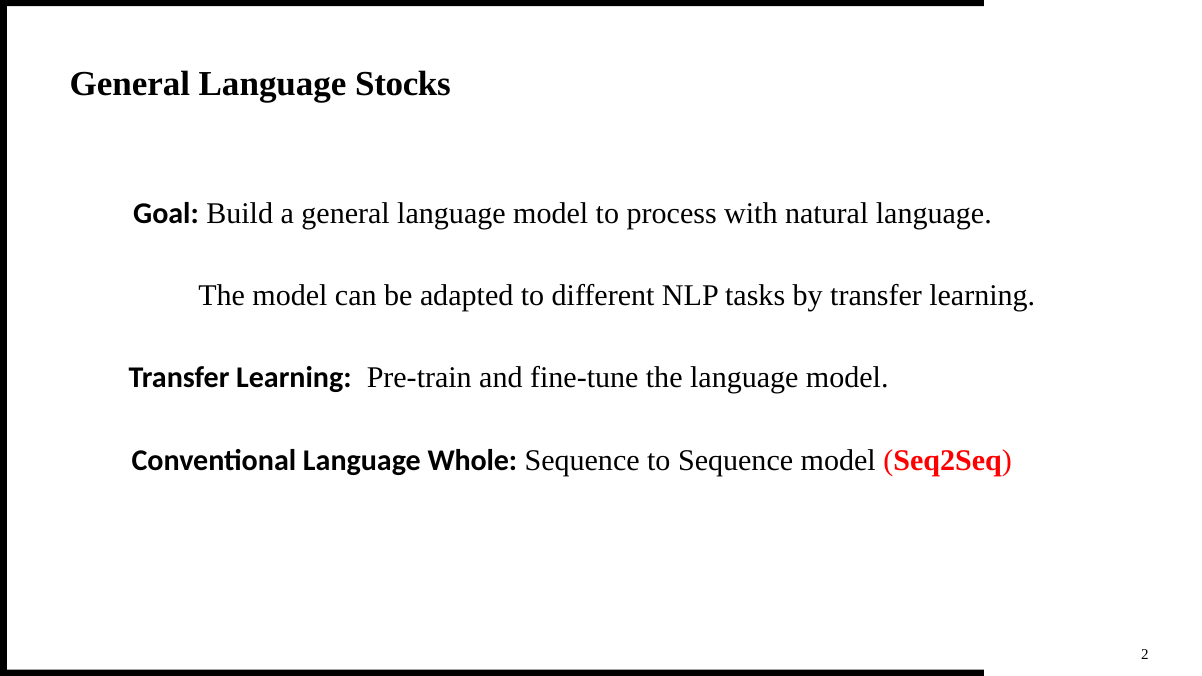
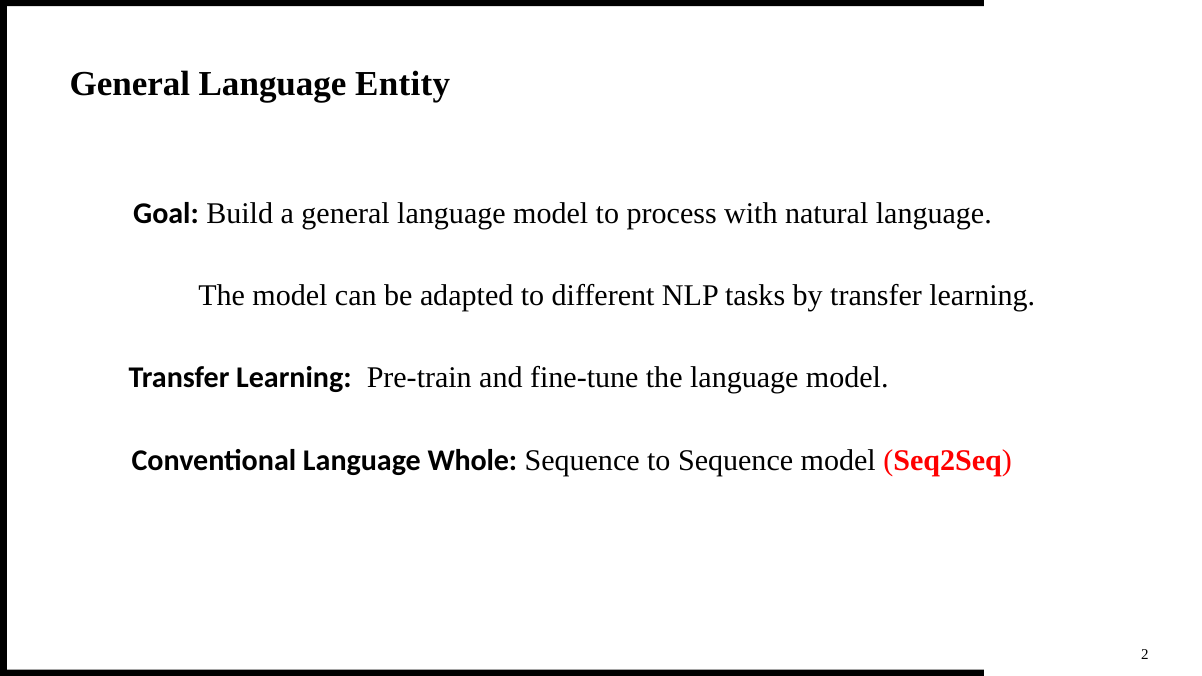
Stocks: Stocks -> Entity
